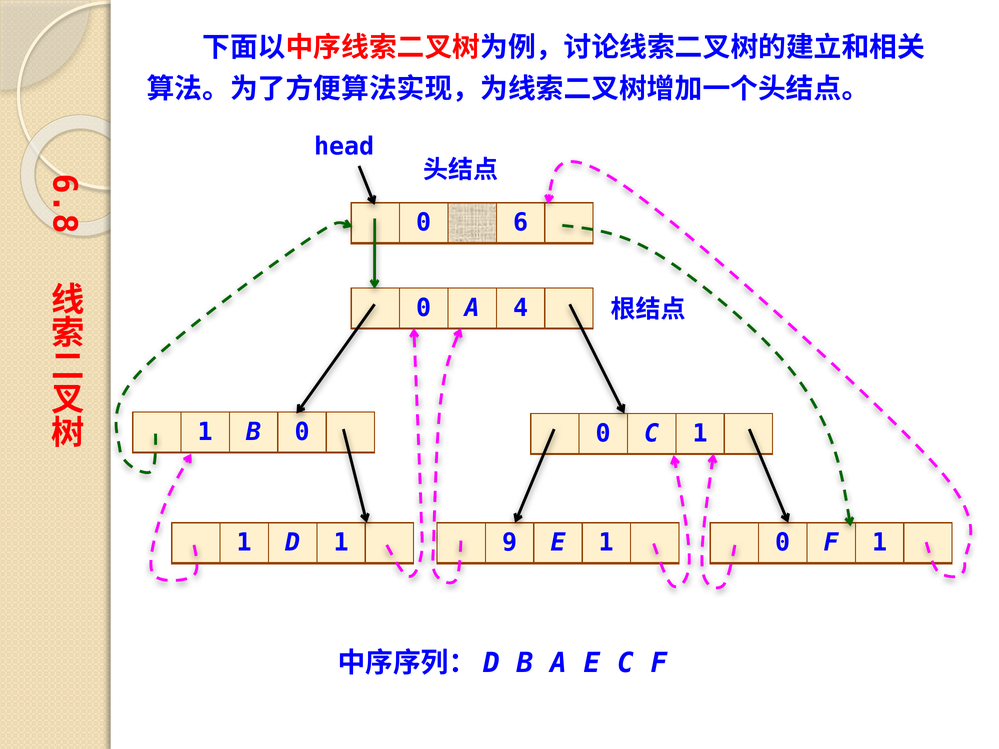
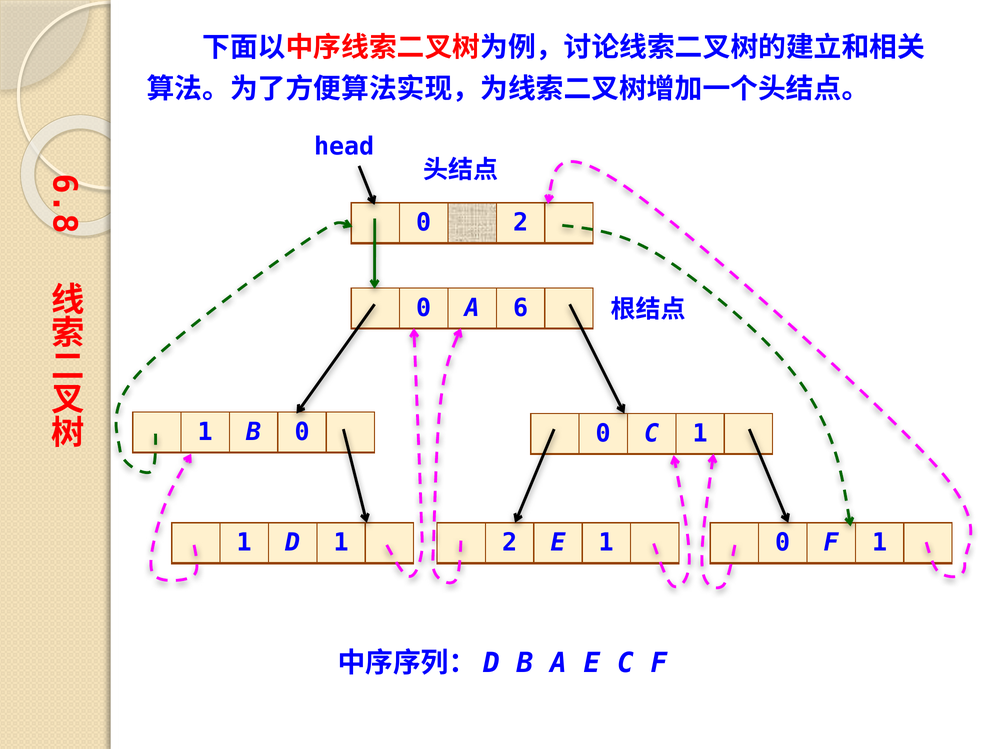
0 6: 6 -> 2
A 4: 4 -> 6
1 9: 9 -> 2
